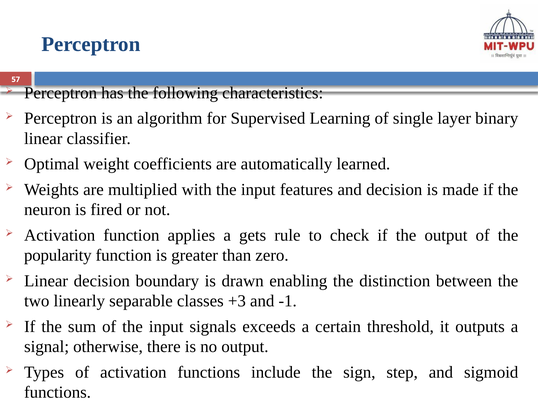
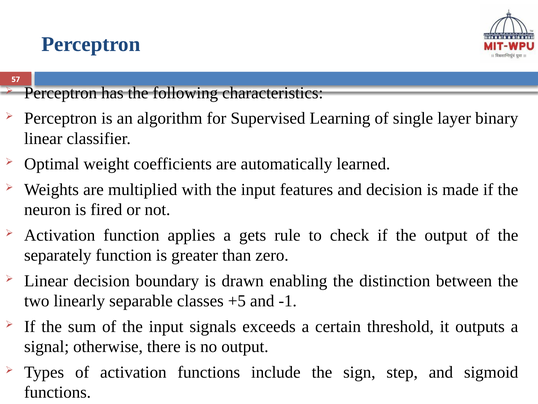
popularity: popularity -> separately
+3: +3 -> +5
